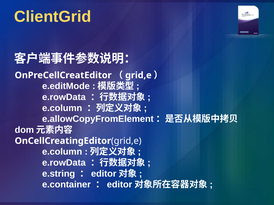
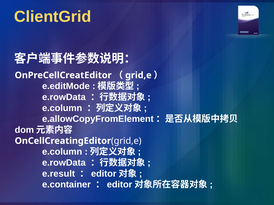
e.string: e.string -> e.result
